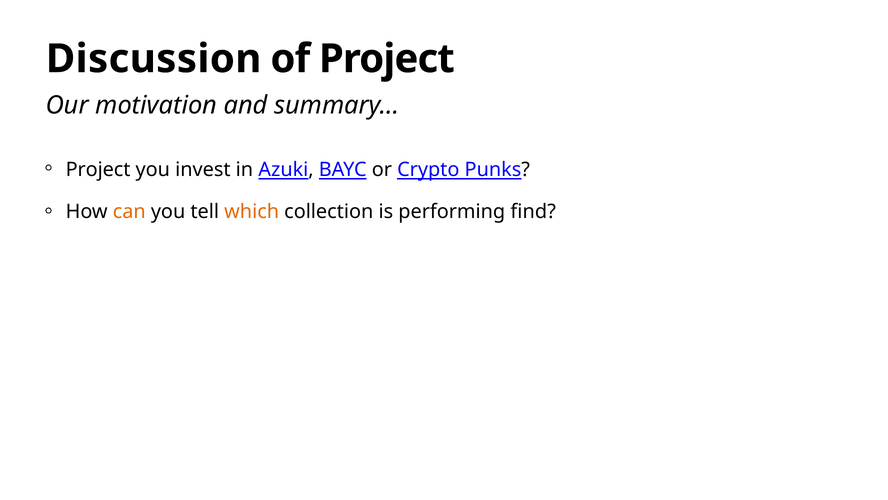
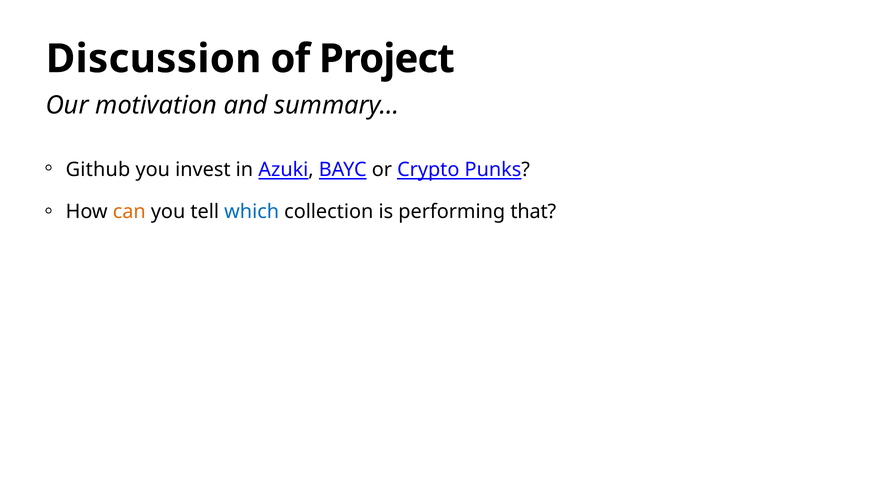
Project at (98, 170): Project -> Github
which colour: orange -> blue
find: find -> that
